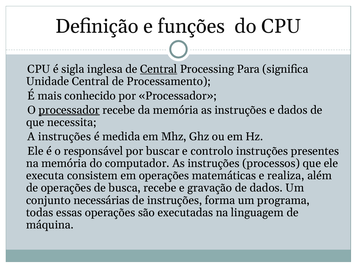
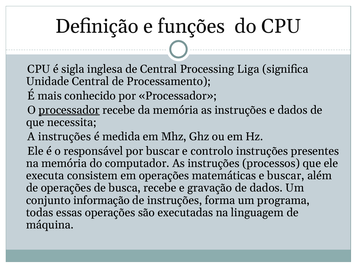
Central at (159, 69) underline: present -> none
Para: Para -> Liga
e realiza: realiza -> buscar
necessárias: necessárias -> informação
